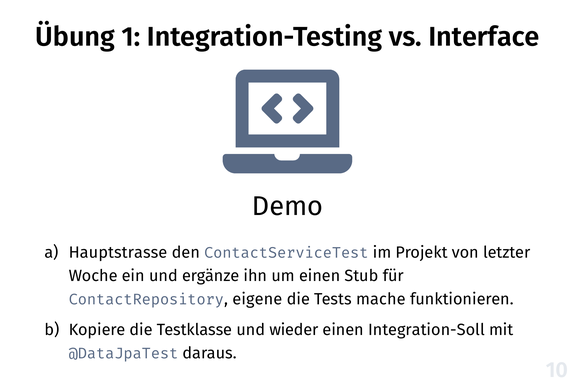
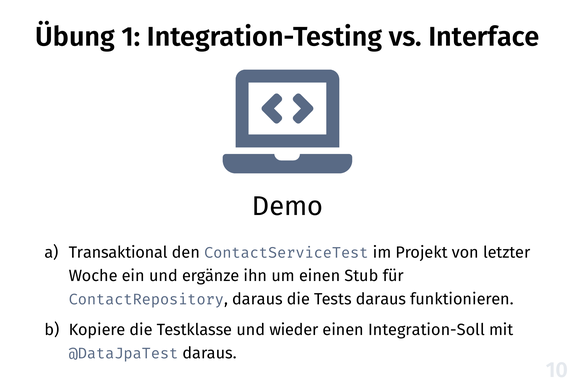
Hauptstrasse: Hauptstrasse -> Transaktional
eigene at (257, 299): eigene -> daraus
Tests mache: mache -> daraus
